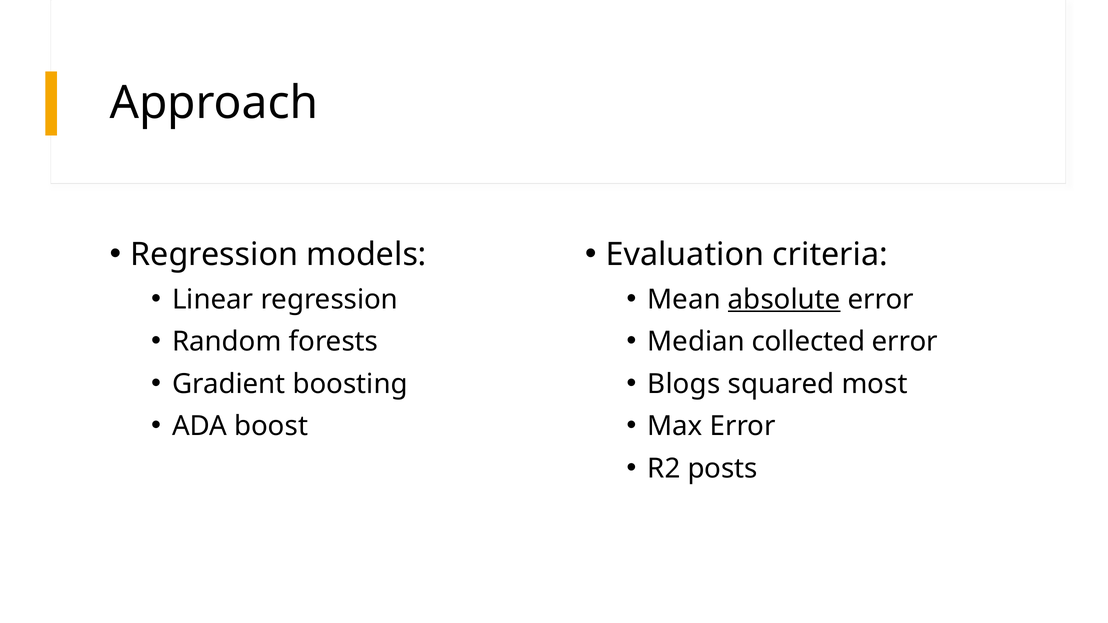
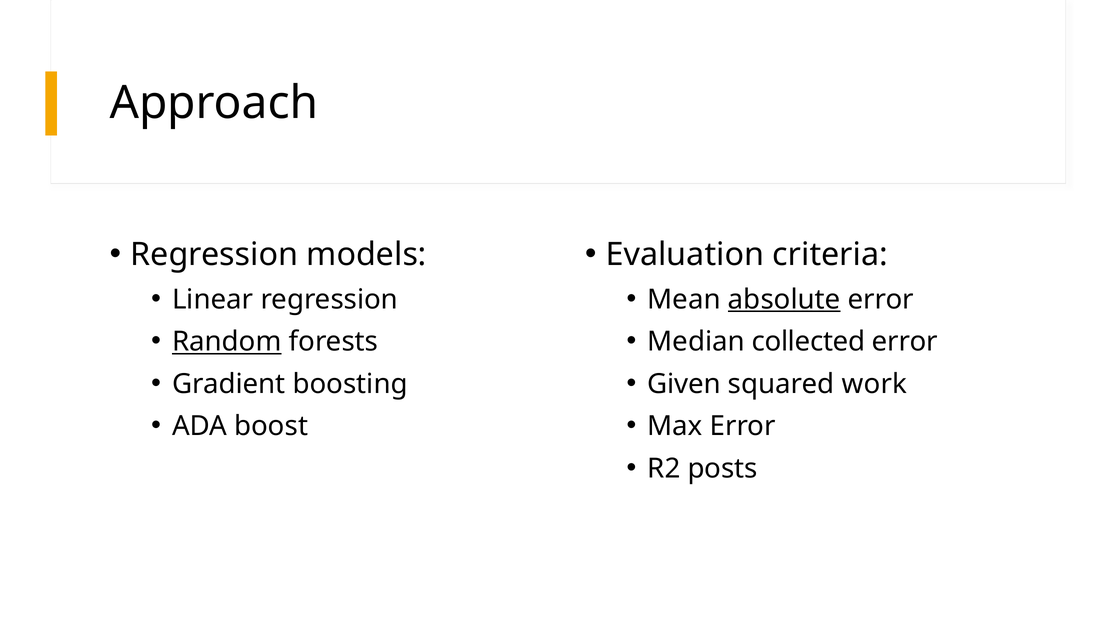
Random underline: none -> present
Blogs: Blogs -> Given
most: most -> work
